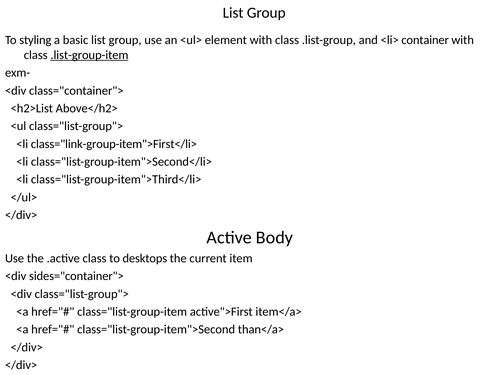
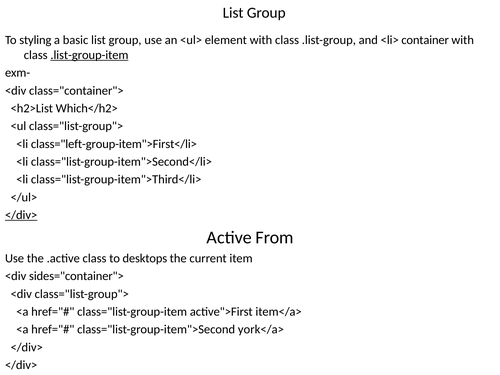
Above</h2>: Above</h2> -> Which</h2>
class="link-group-item">First</li>: class="link-group-item">First</li> -> class="left-group-item">First</li>
</div> at (21, 215) underline: none -> present
Body: Body -> From
than</a>: than</a> -> york</a>
